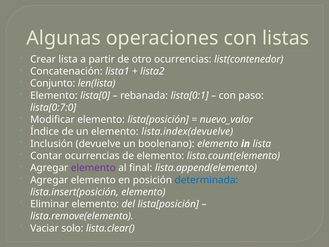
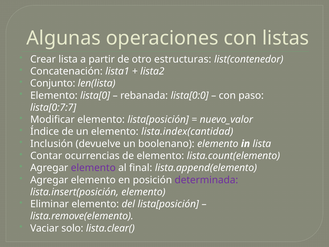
otro ocurrencias: ocurrencias -> estructuras
lista[0:1: lista[0:1 -> lista[0:0
lista[0:7:0: lista[0:7:0 -> lista[0:7:7
lista.index(devuelve: lista.index(devuelve -> lista.index(cantidad
determinada colour: blue -> purple
